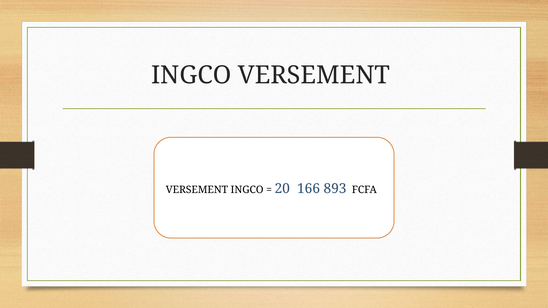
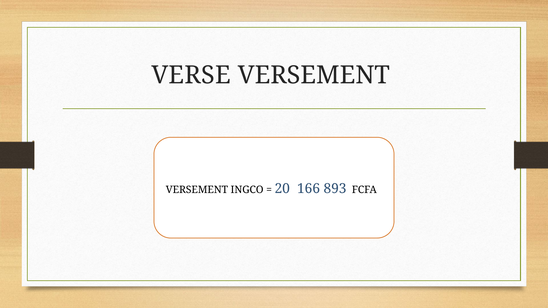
INGCO at (191, 75): INGCO -> VERSE
